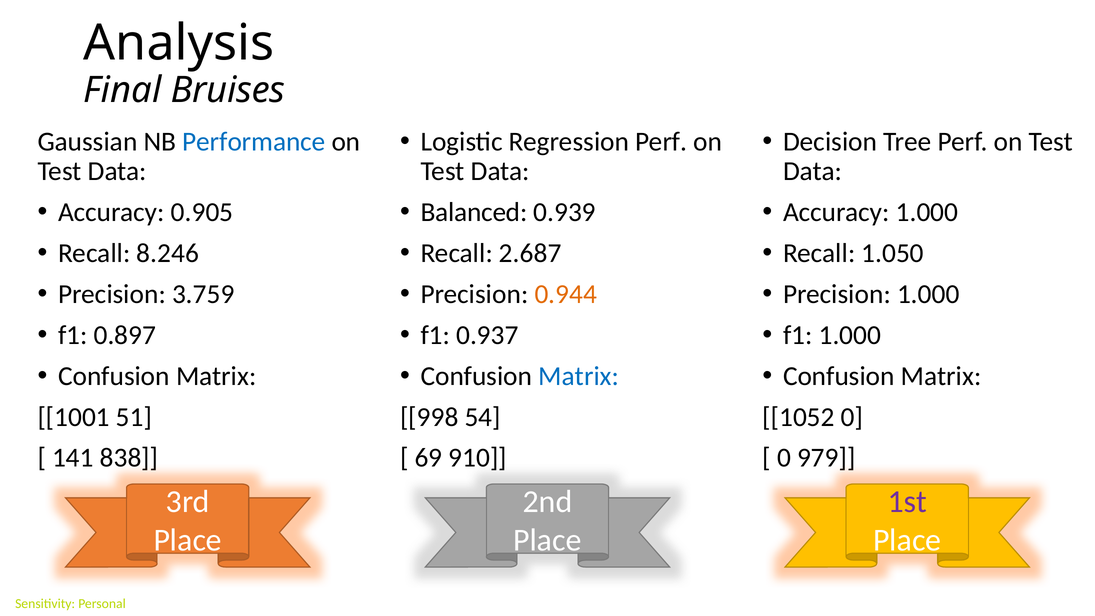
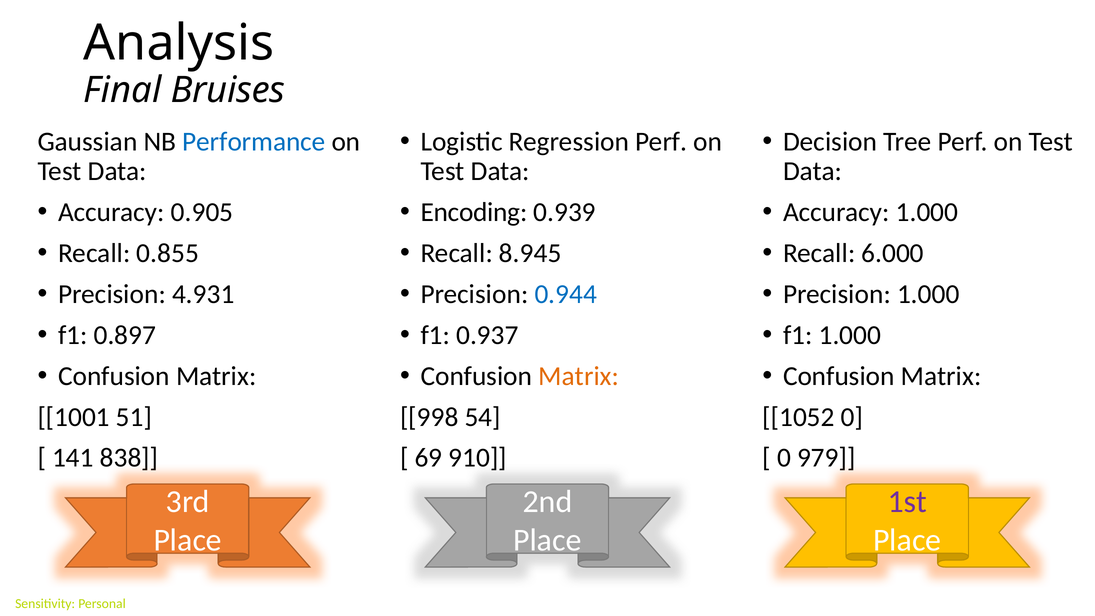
Balanced: Balanced -> Encoding
8.246: 8.246 -> 0.855
2.687: 2.687 -> 8.945
1.050: 1.050 -> 6.000
3.759: 3.759 -> 4.931
0.944 colour: orange -> blue
Matrix at (579, 376) colour: blue -> orange
